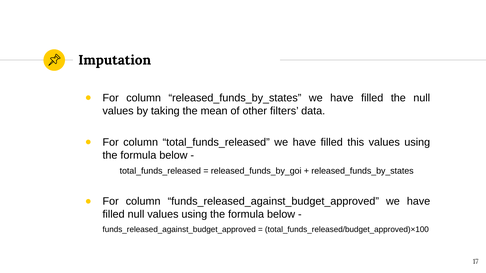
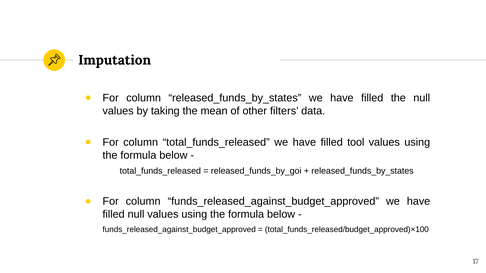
this: this -> tool
